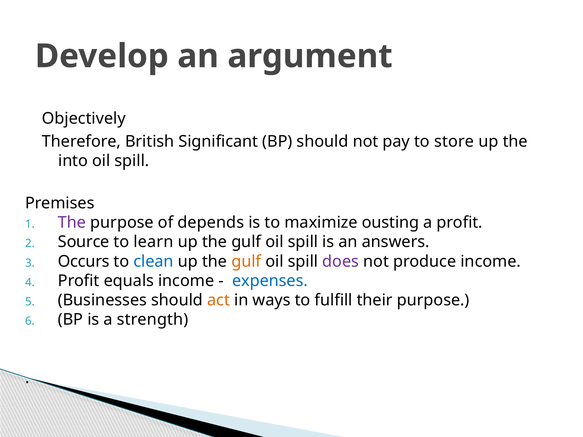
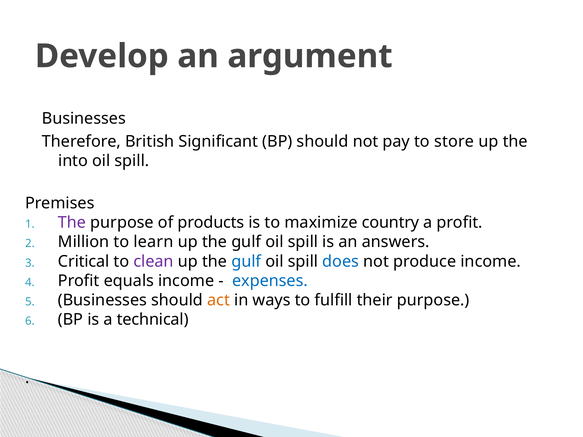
Objectively at (84, 119): Objectively -> Businesses
depends: depends -> products
ousting: ousting -> country
Source: Source -> Million
Occurs: Occurs -> Critical
clean colour: blue -> purple
gulf at (246, 262) colour: orange -> blue
does colour: purple -> blue
strength: strength -> technical
